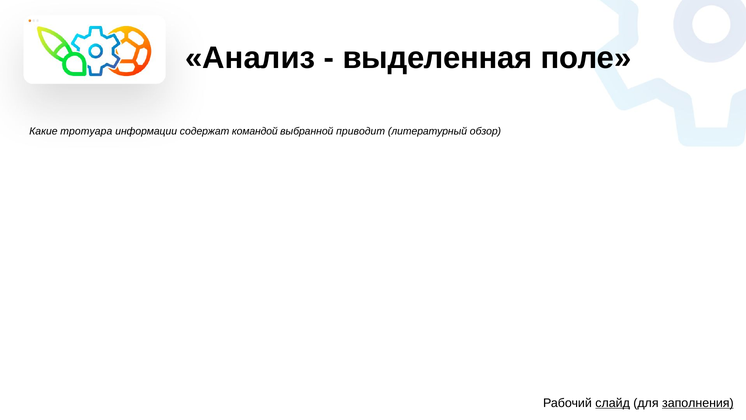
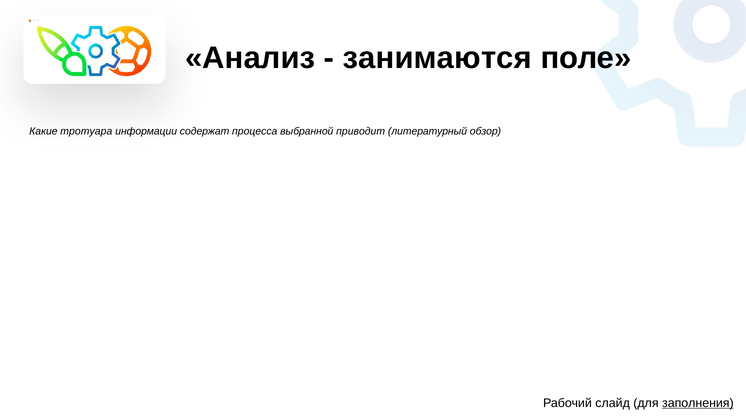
выделенная: выделенная -> занимаются
командой: командой -> процесса
слайд underline: present -> none
